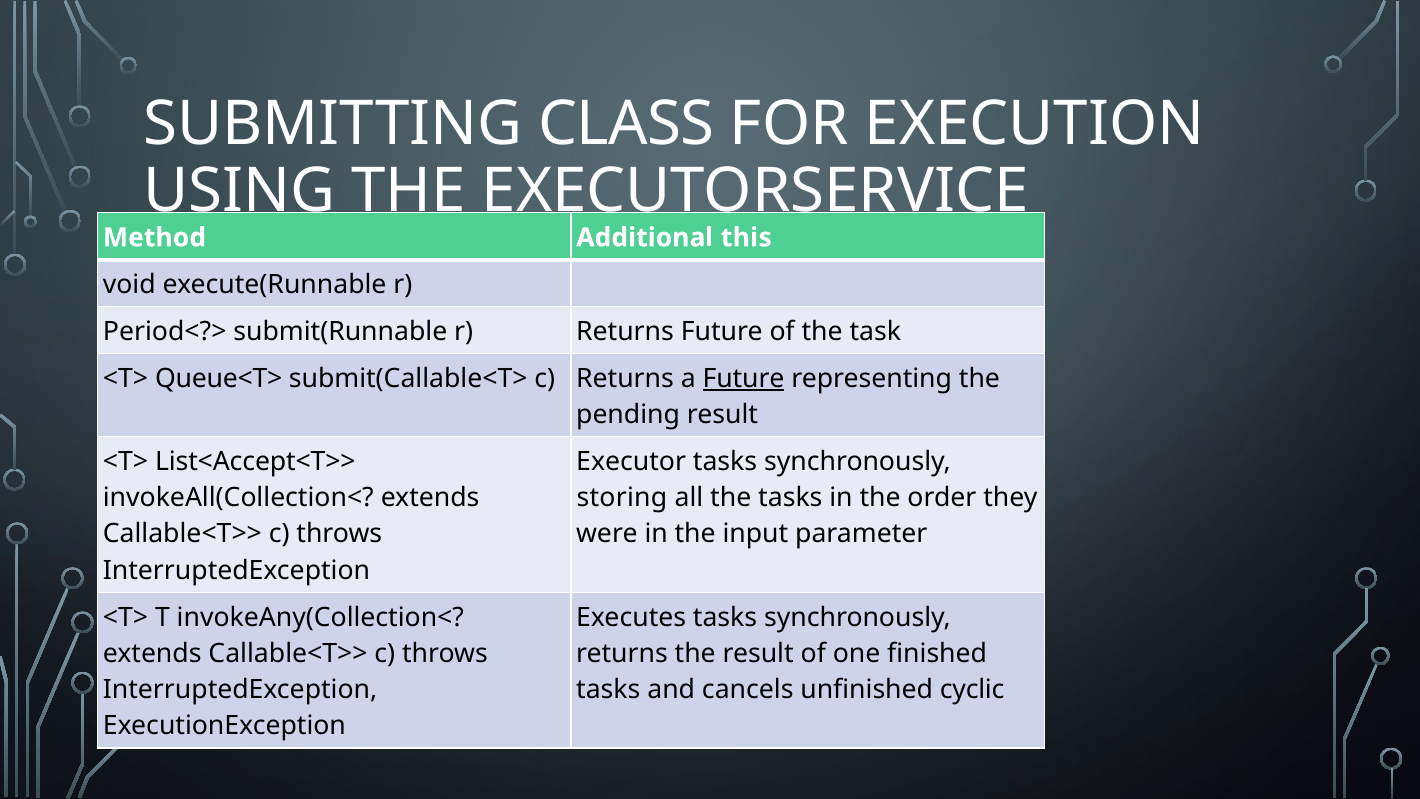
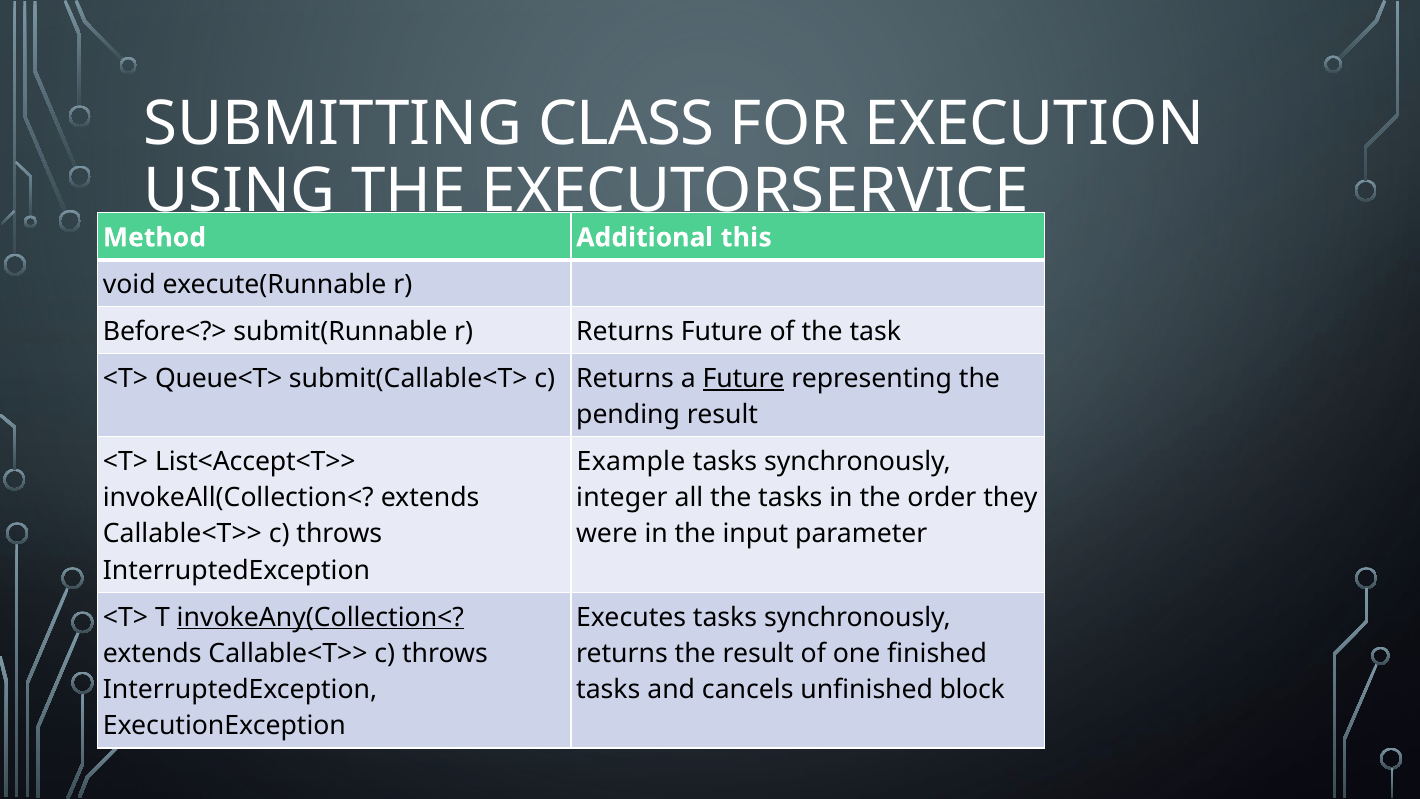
Period<?>: Period<?> -> Before<?>
Executor: Executor -> Example
storing: storing -> integer
invokeAny(Collection< underline: none -> present
cyclic: cyclic -> block
